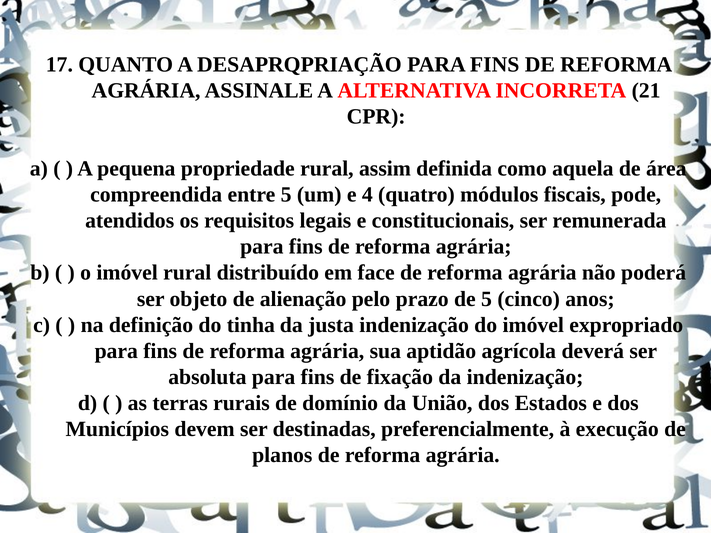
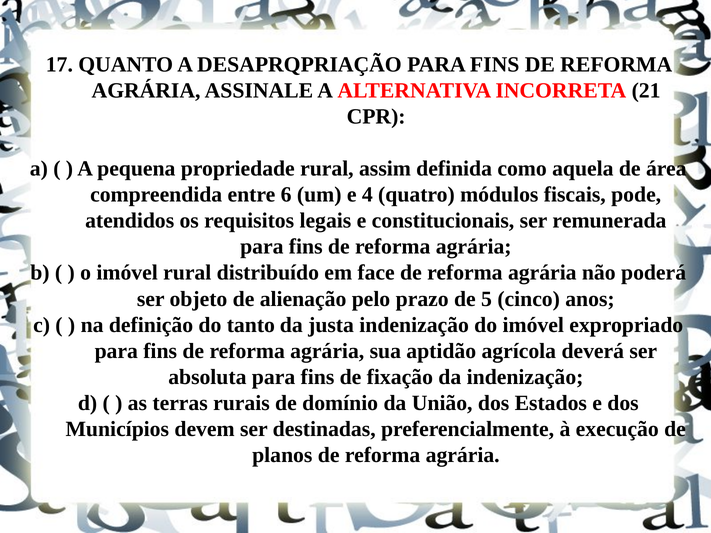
entre 5: 5 -> 6
tinha: tinha -> tanto
